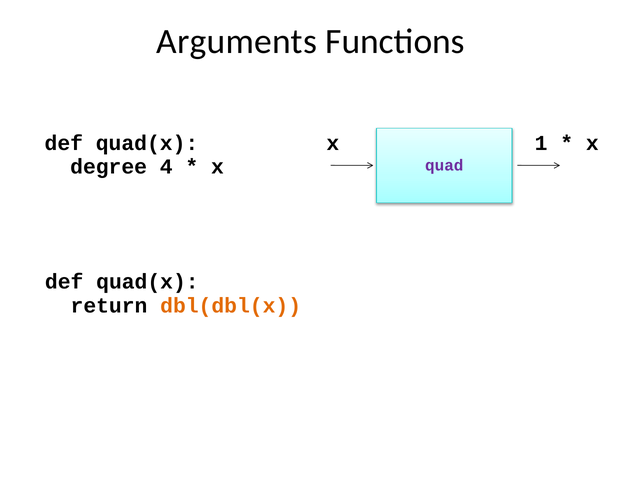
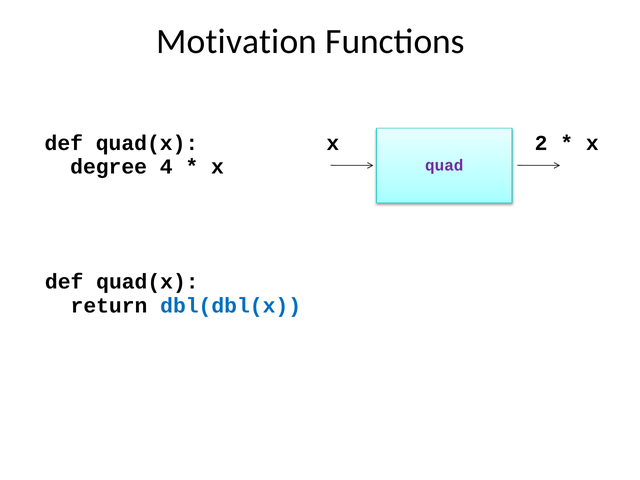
Arguments: Arguments -> Motivation
1: 1 -> 2
dbl(dbl(x colour: orange -> blue
